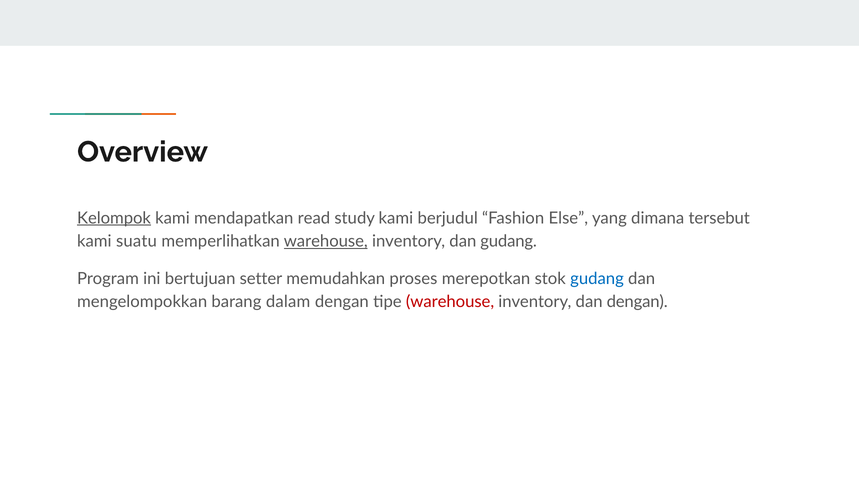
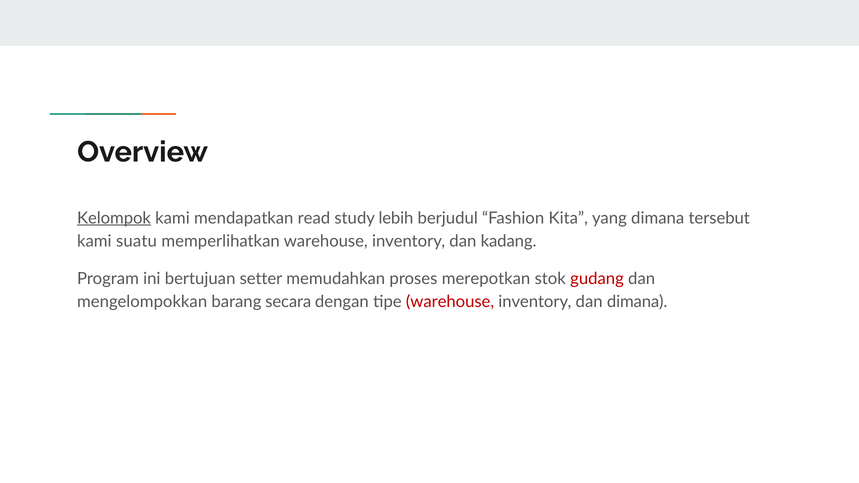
study kami: kami -> lebih
Else: Else -> Kita
warehouse at (326, 241) underline: present -> none
dan gudang: gudang -> kadang
gudang at (597, 279) colour: blue -> red
dalam: dalam -> secara
dan dengan: dengan -> dimana
